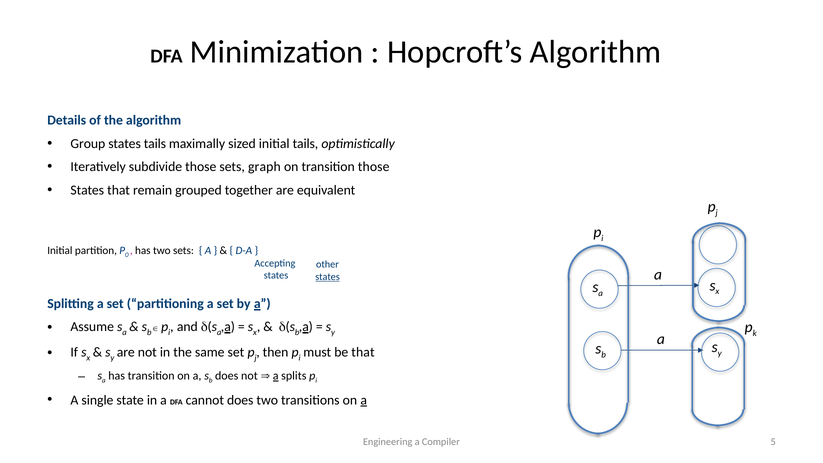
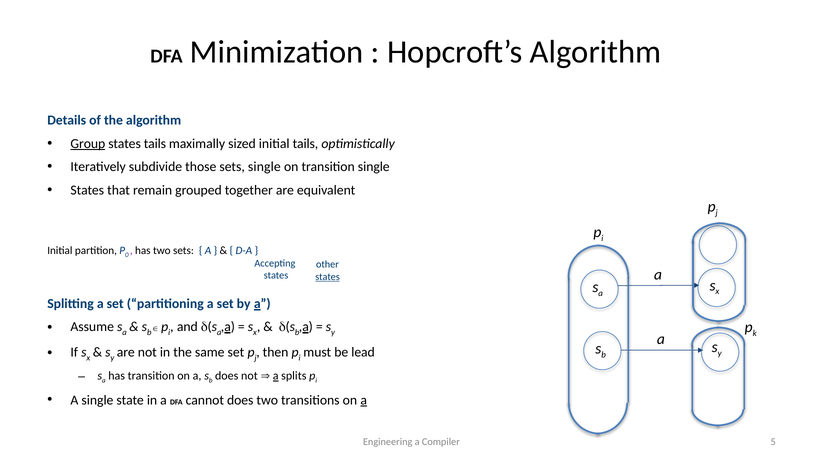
Group underline: none -> present
sets graph: graph -> single
transition those: those -> single
be that: that -> lead
